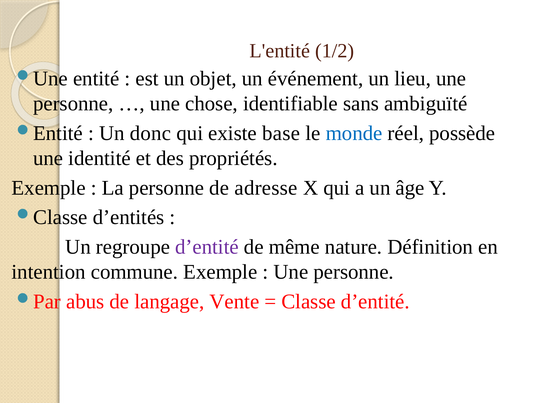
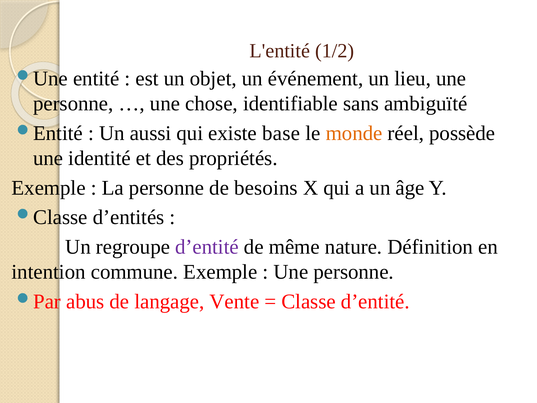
donc: donc -> aussi
monde colour: blue -> orange
adresse: adresse -> besoins
